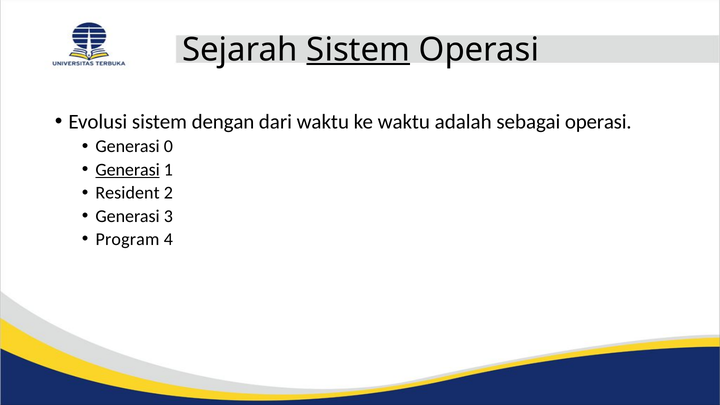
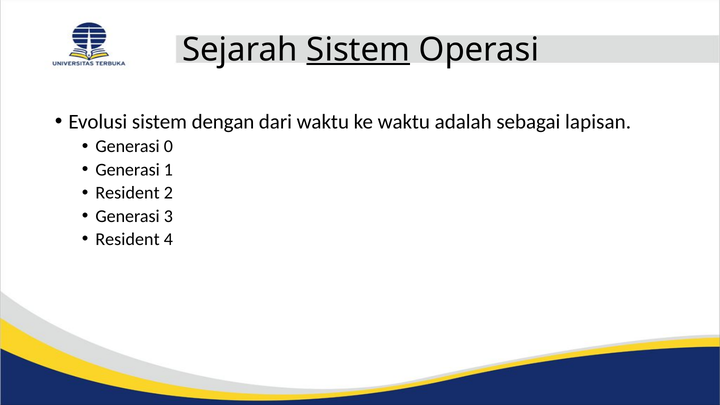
sebagai operasi: operasi -> lapisan
Generasi at (128, 170) underline: present -> none
Program at (127, 239): Program -> Resident
